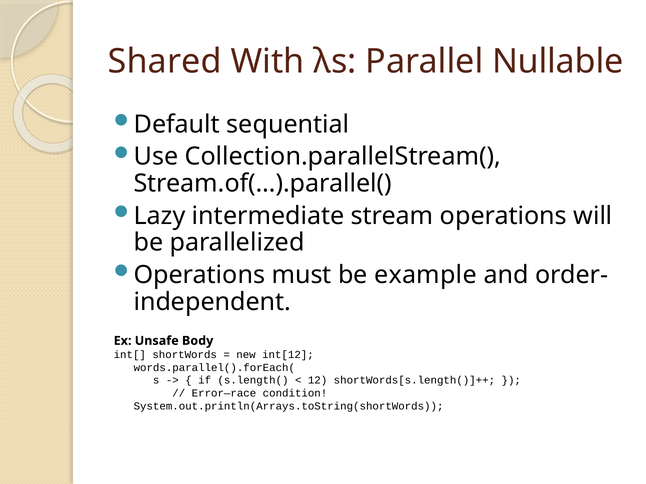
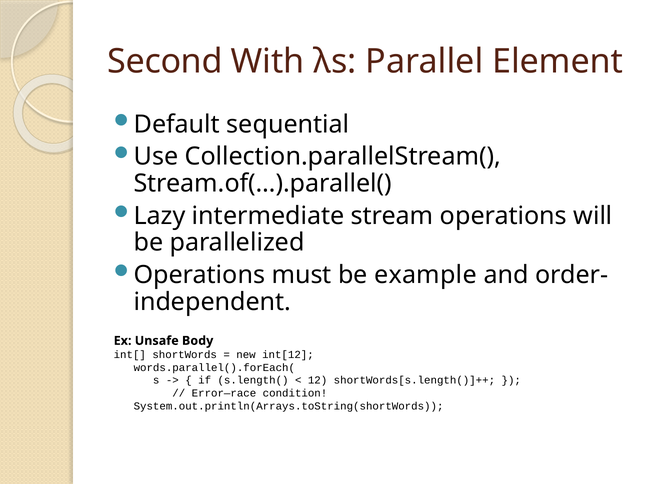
Shared: Shared -> Second
Nullable: Nullable -> Element
